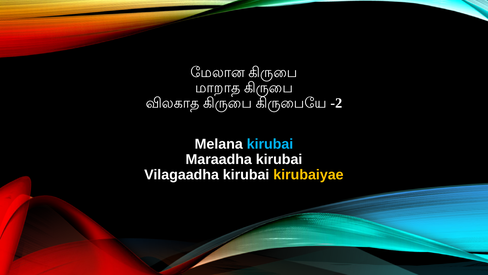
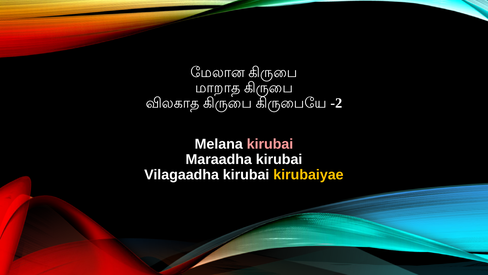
kirubai at (270, 144) colour: light blue -> pink
